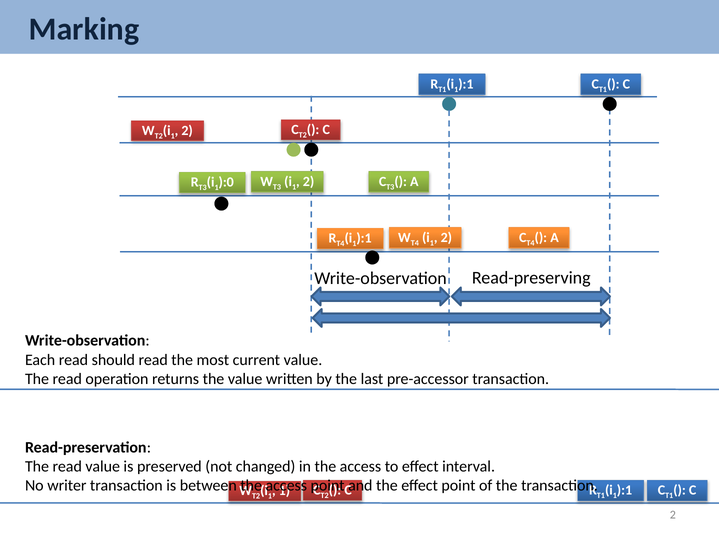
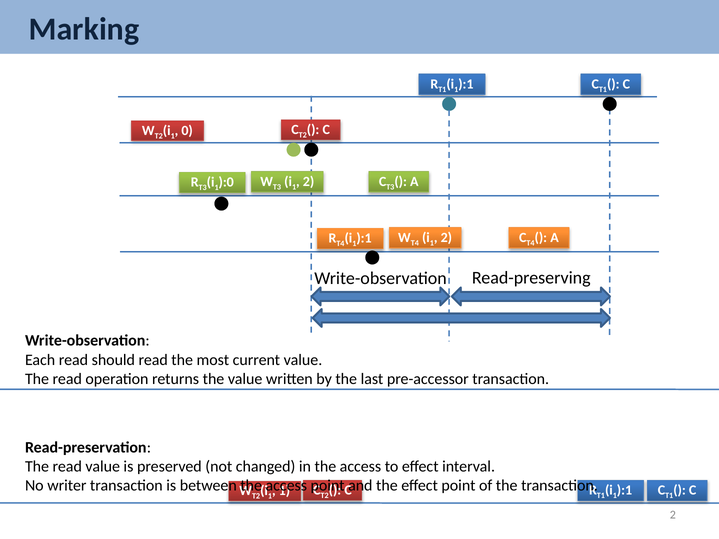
2 at (187, 130): 2 -> 0
